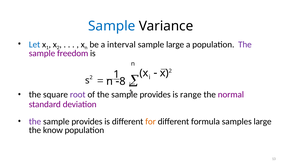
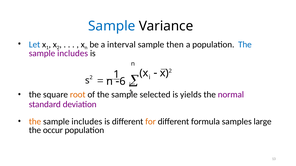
sample large: large -> then
The at (245, 45) colour: purple -> blue
freedom at (73, 53): freedom -> includes
8: 8 -> 6
root colour: purple -> orange
provides at (155, 95): provides -> selected
range: range -> yields
the at (35, 122) colour: purple -> orange
provides at (87, 122): provides -> includes
know: know -> occur
